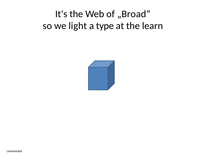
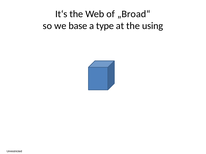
light: light -> base
learn: learn -> using
